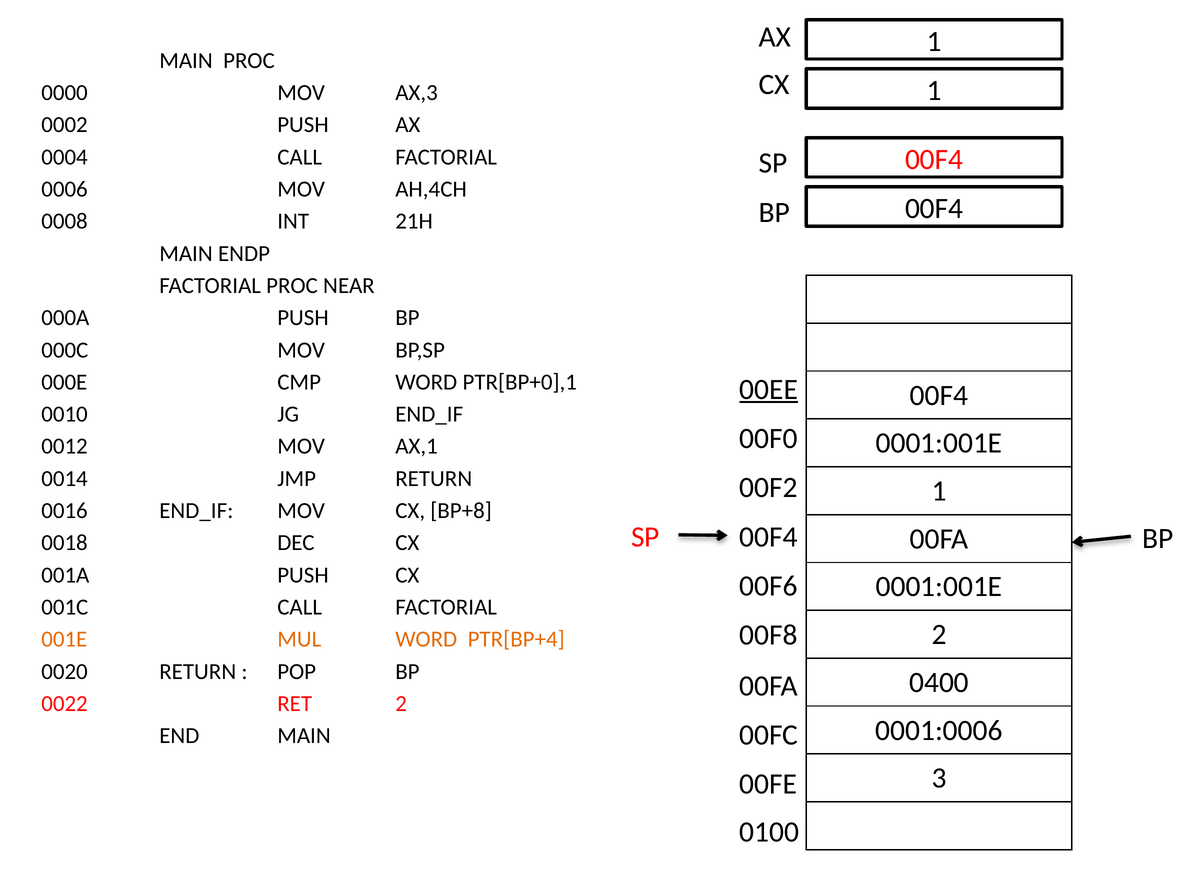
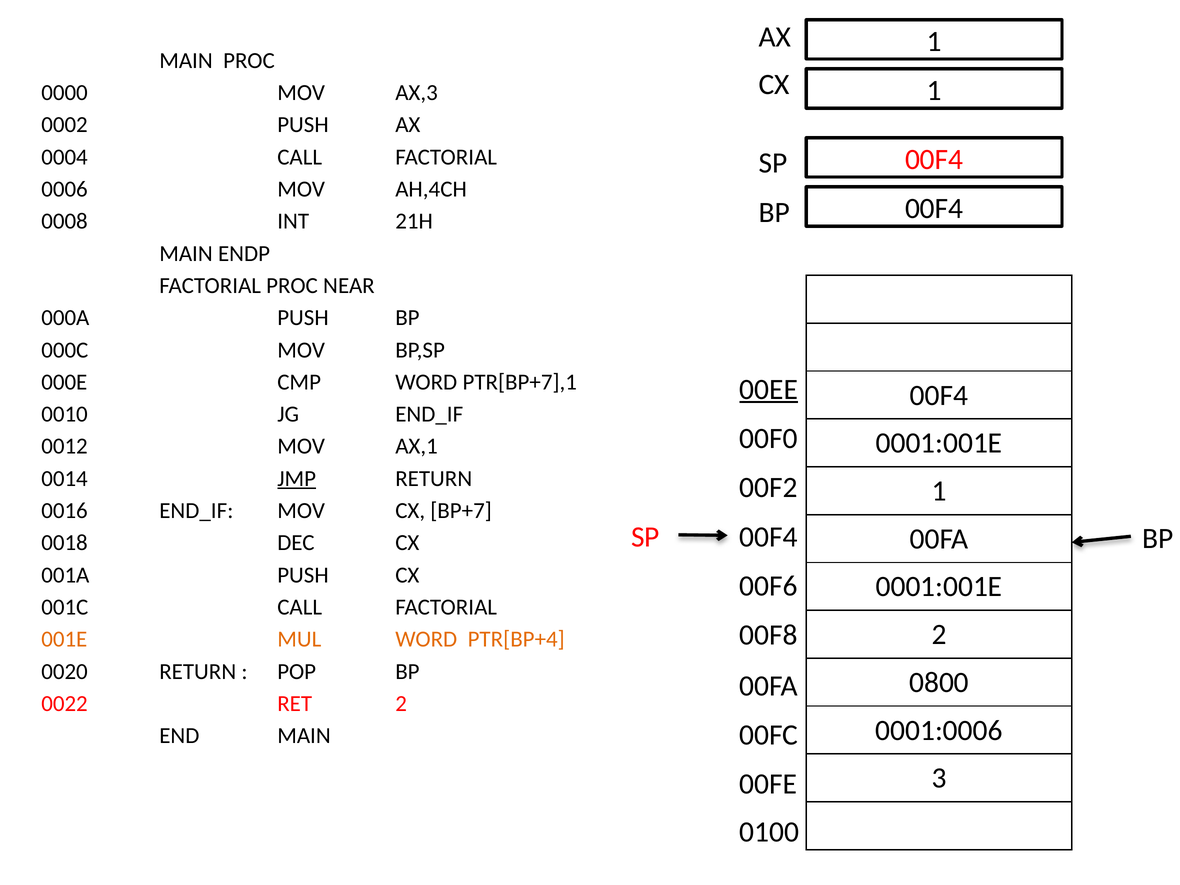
PTR[BP+0],1: PTR[BP+0],1 -> PTR[BP+7],1
JMP underline: none -> present
BP+8: BP+8 -> BP+7
0400: 0400 -> 0800
